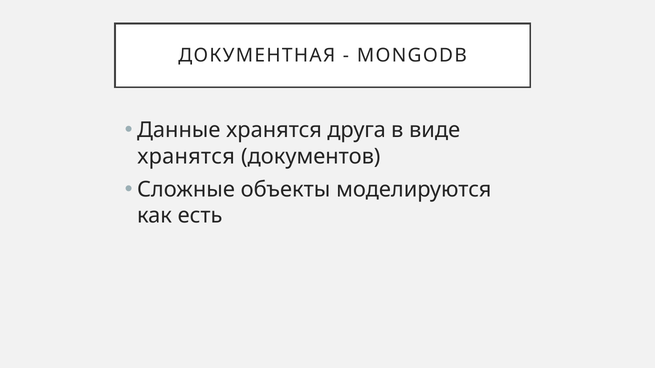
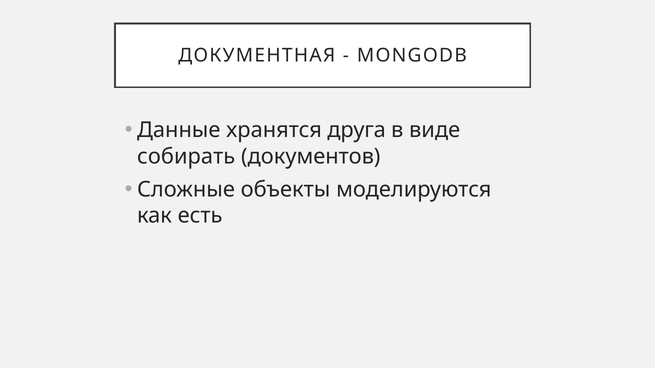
хранятся at (186, 157): хранятся -> собирать
